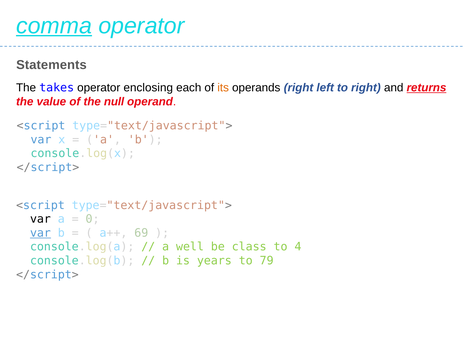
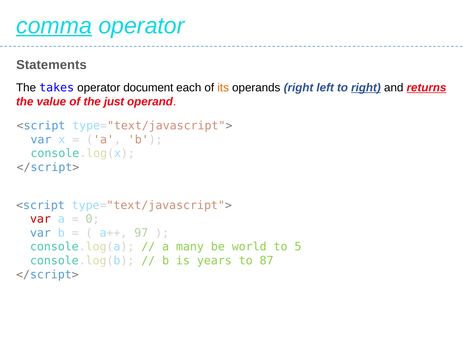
enclosing: enclosing -> document
right at (366, 88) underline: none -> present
null: null -> just
var at (40, 219) colour: black -> red
var at (40, 233) underline: present -> none
69: 69 -> 97
well: well -> many
class: class -> world
4: 4 -> 5
79: 79 -> 87
